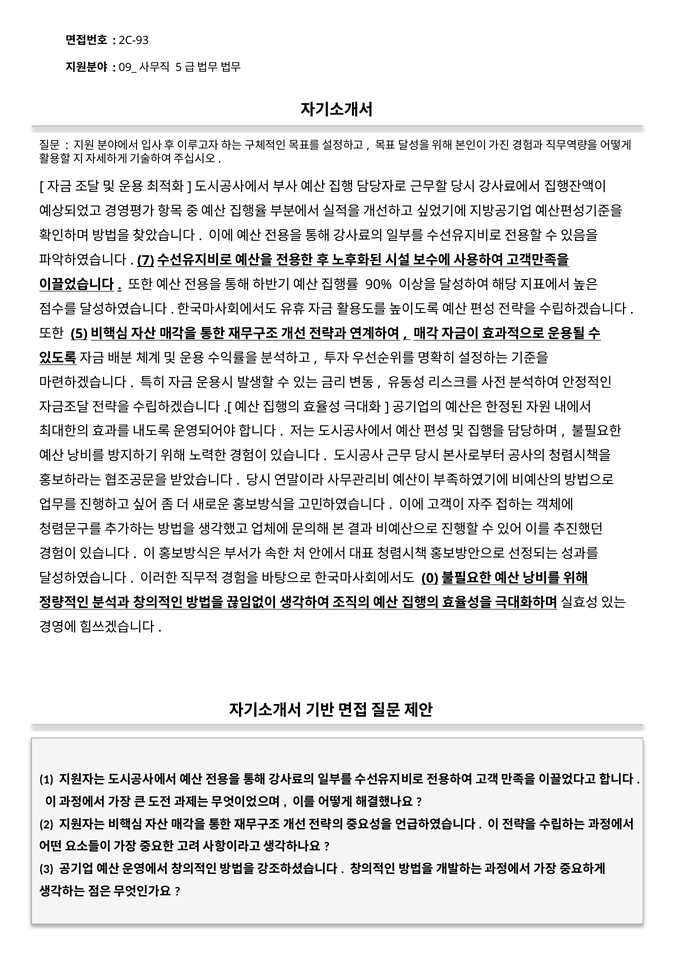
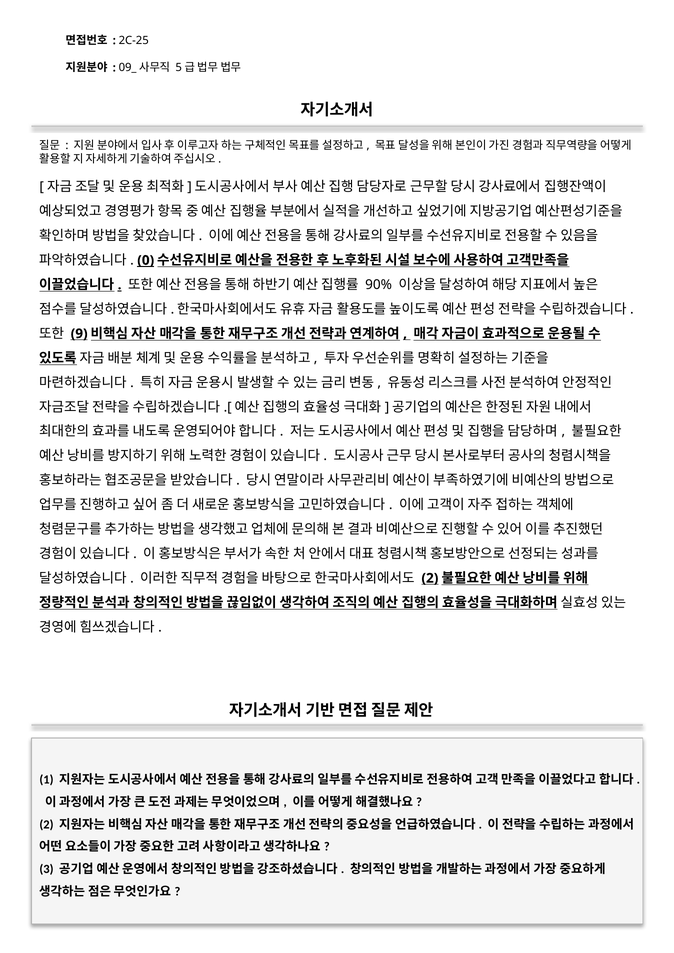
2C-93: 2C-93 -> 2C-25
7: 7 -> 0
5: 5 -> 9
0 at (430, 578): 0 -> 2
